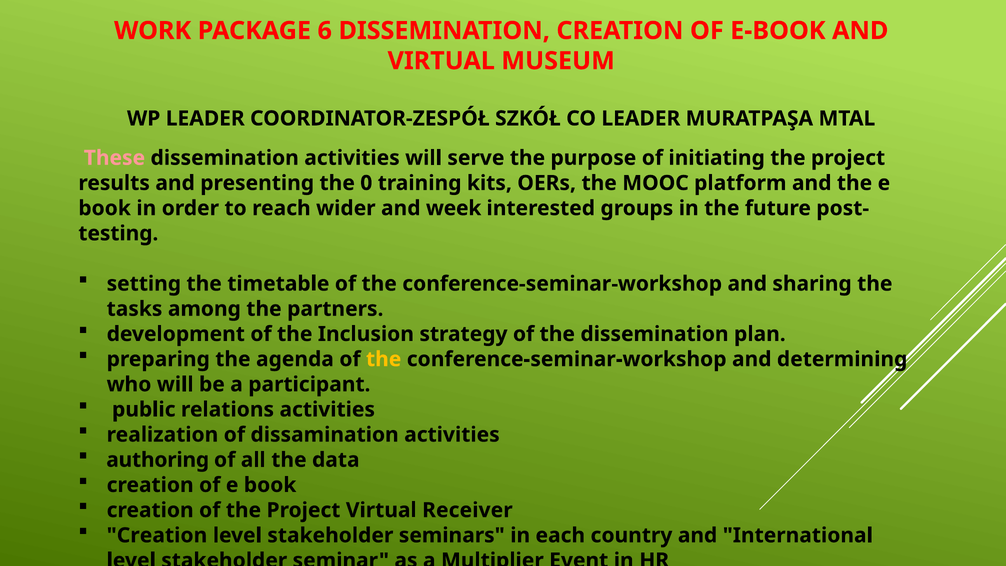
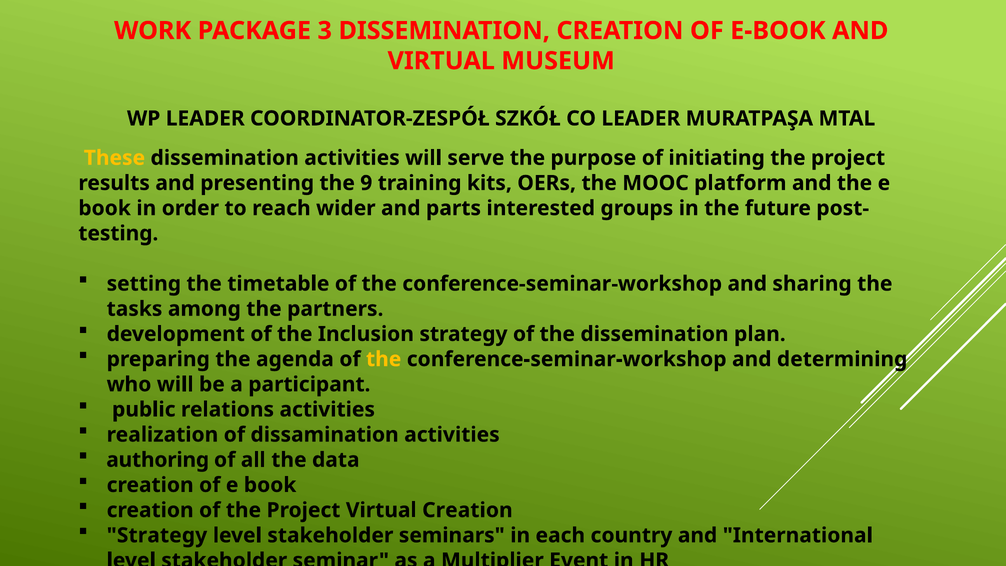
6: 6 -> 3
These colour: pink -> yellow
0: 0 -> 9
week: week -> parts
Virtual Receiver: Receiver -> Creation
Creation at (157, 535): Creation -> Strategy
